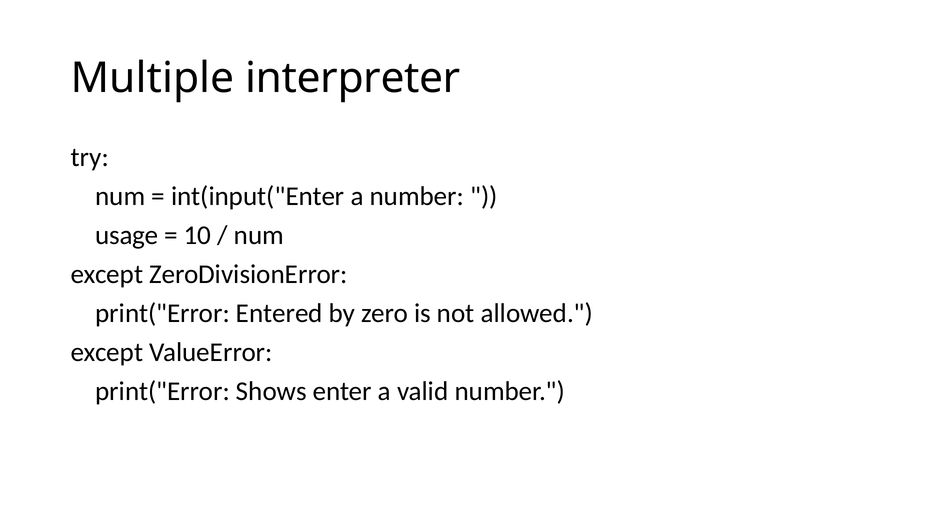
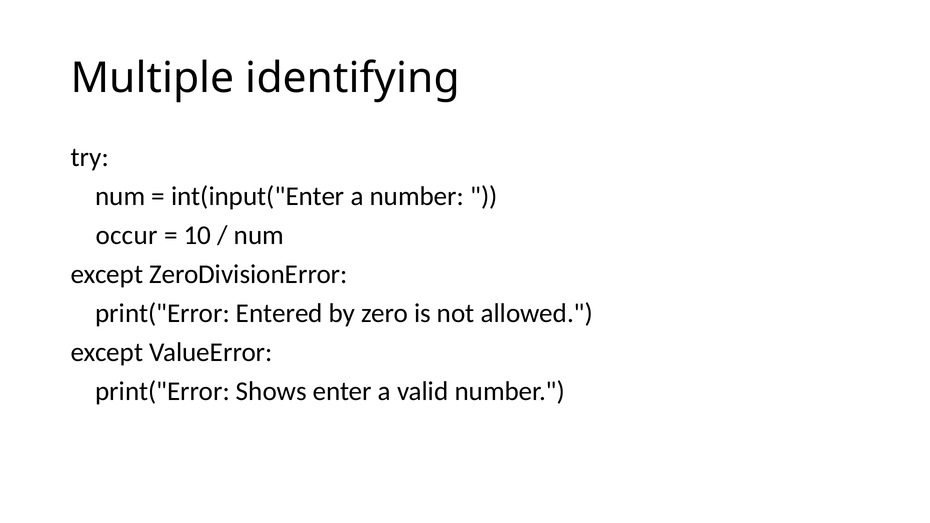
interpreter: interpreter -> identifying
usage: usage -> occur
